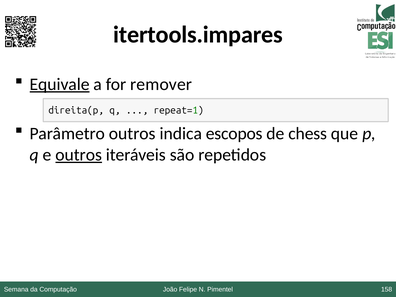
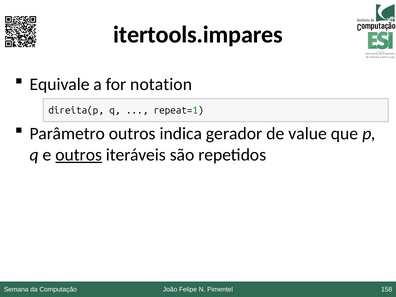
Equivale underline: present -> none
remover: remover -> notation
escopos: escopos -> gerador
chess: chess -> value
